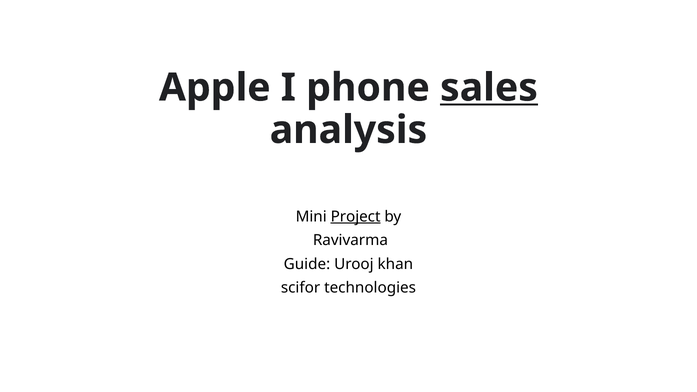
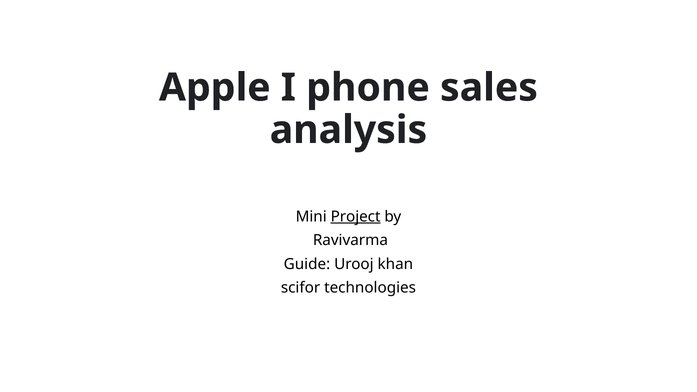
sales underline: present -> none
